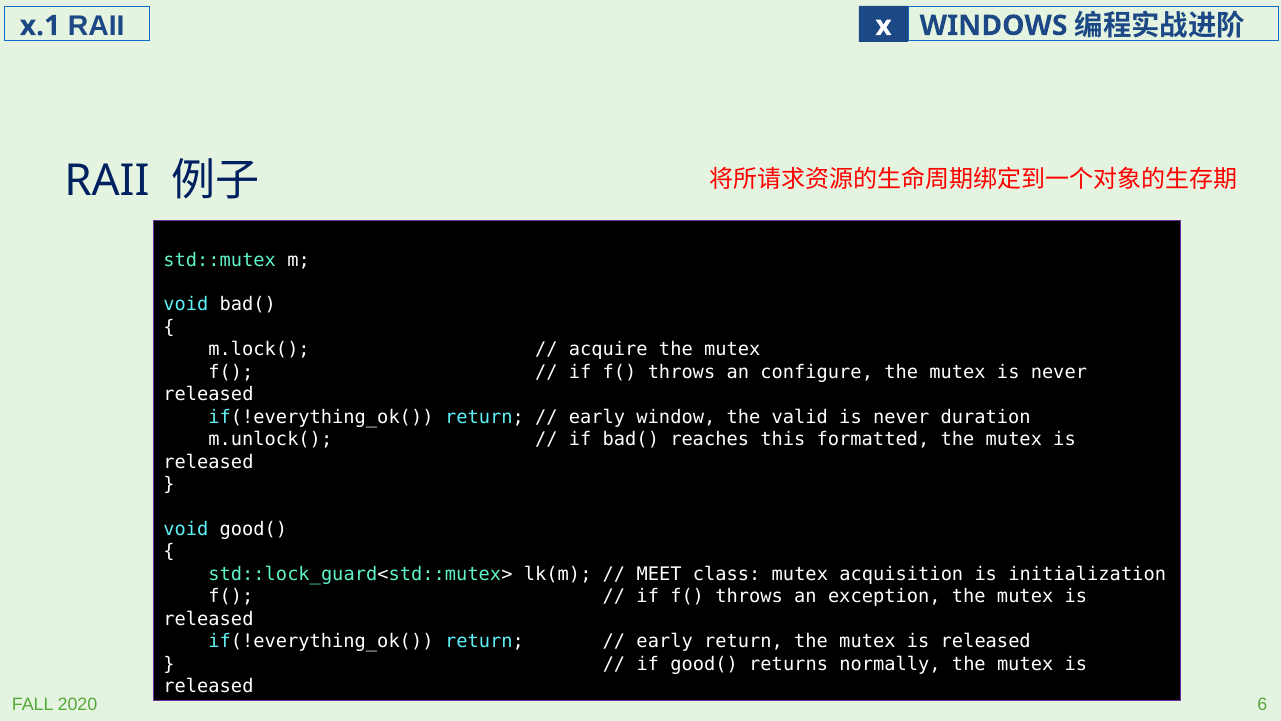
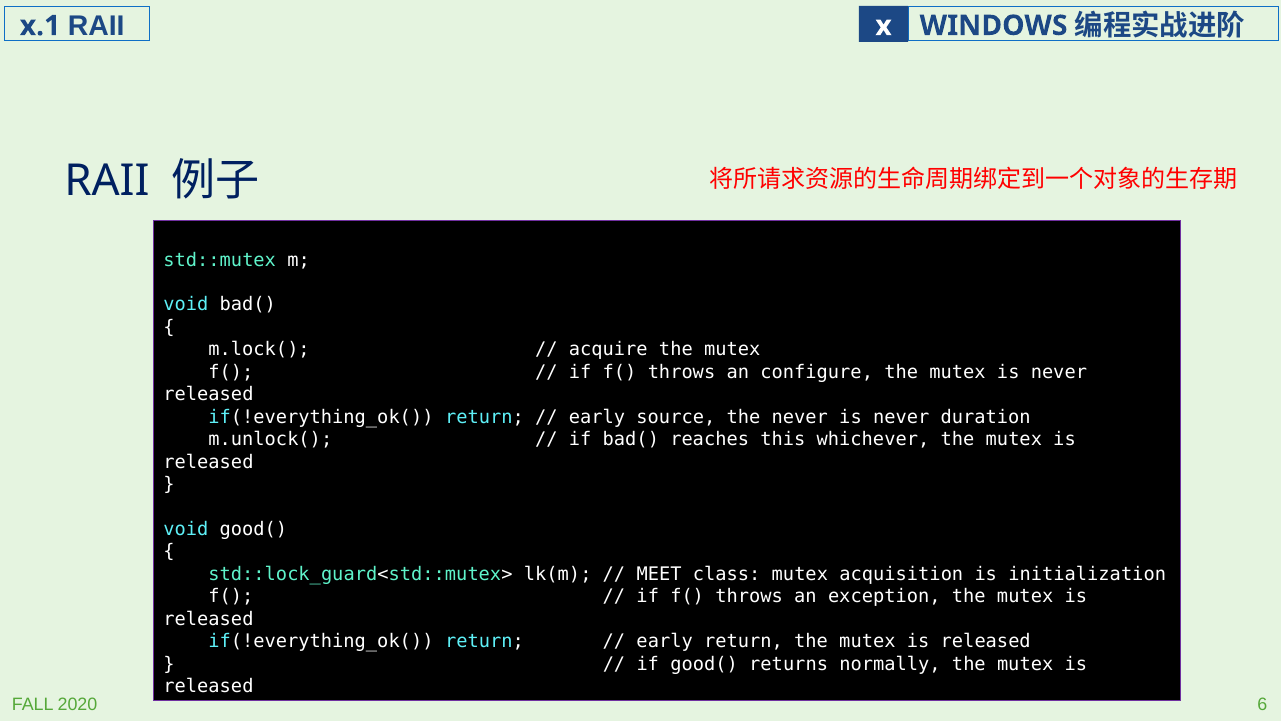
window: window -> source
the valid: valid -> never
formatted: formatted -> whichever
